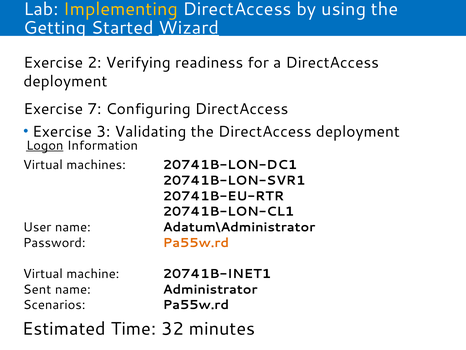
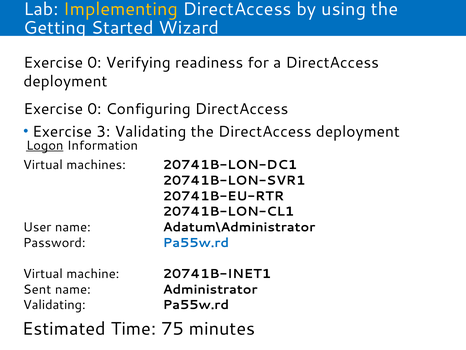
Wizard underline: present -> none
2 at (94, 62): 2 -> 0
7 at (94, 109): 7 -> 0
Pa55w.rd at (196, 242) colour: orange -> blue
Scenarios at (54, 305): Scenarios -> Validating
32: 32 -> 75
